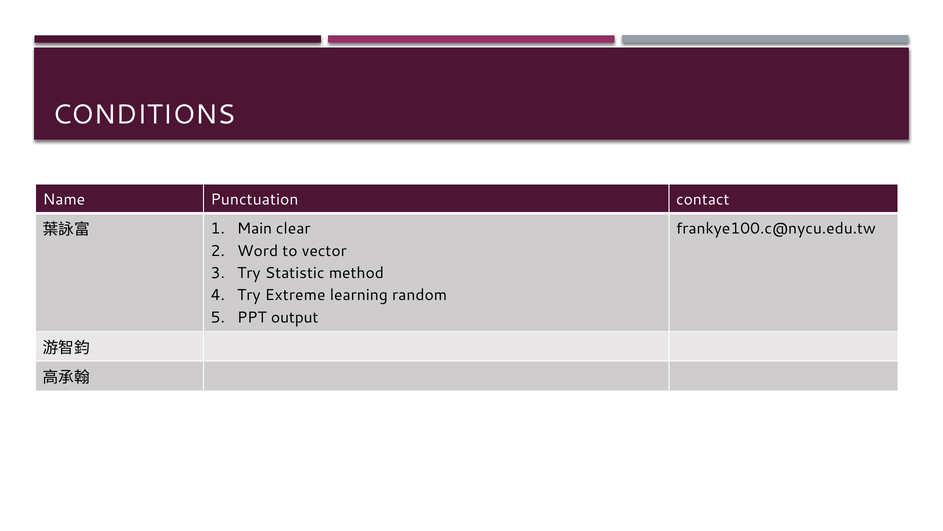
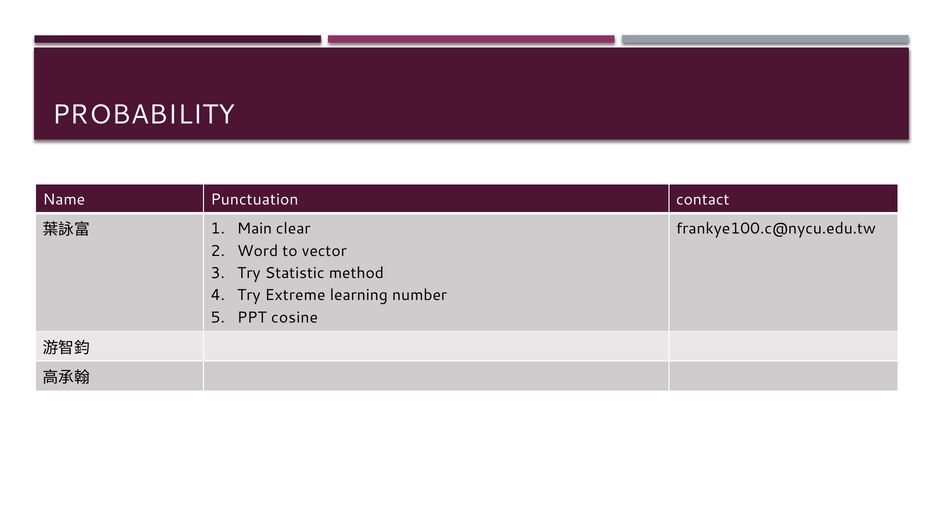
CONDITIONS: CONDITIONS -> PROBABILITY
random: random -> number
output: output -> cosine
